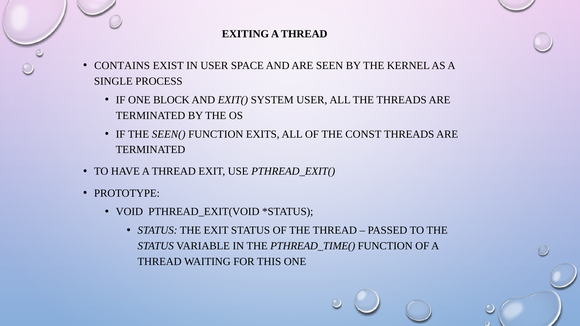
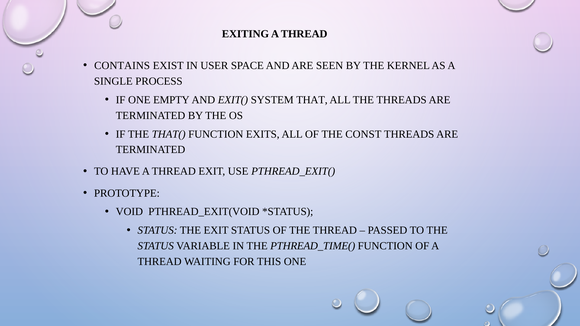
BLOCK: BLOCK -> EMPTY
SYSTEM USER: USER -> THAT
SEEN(: SEEN( -> THAT(
